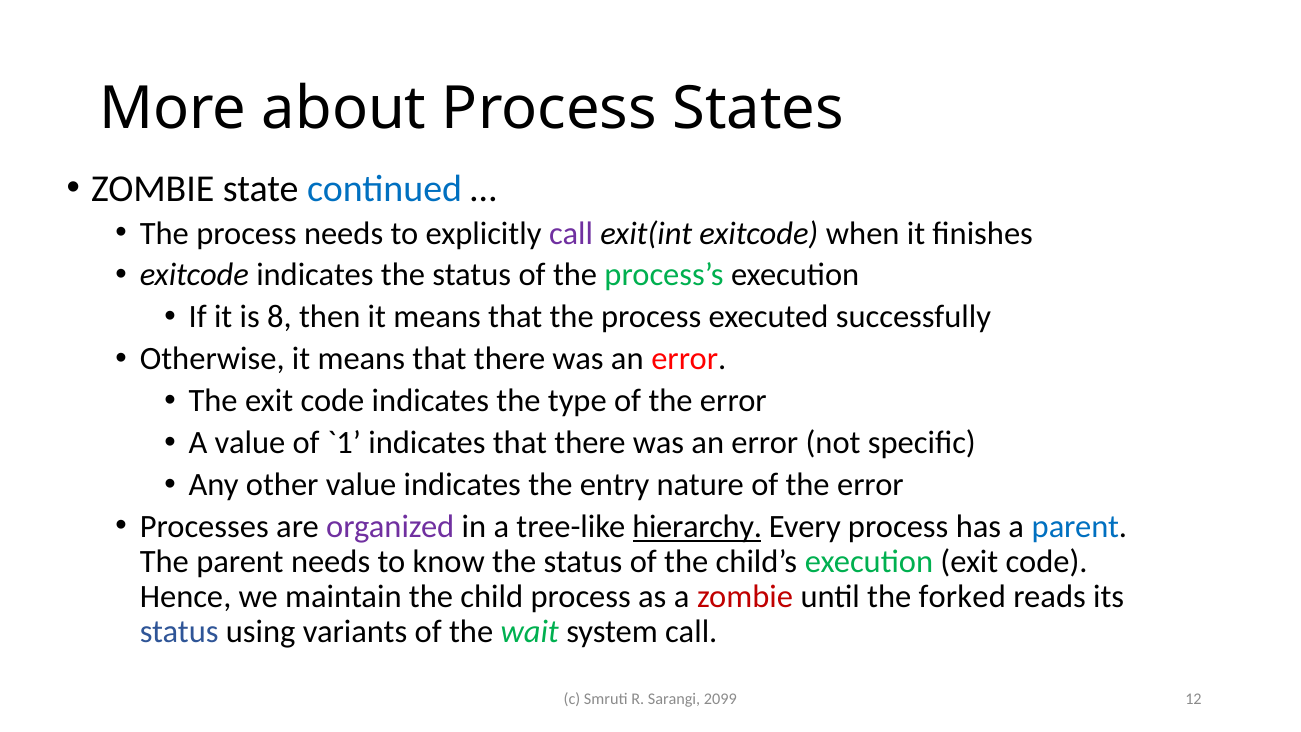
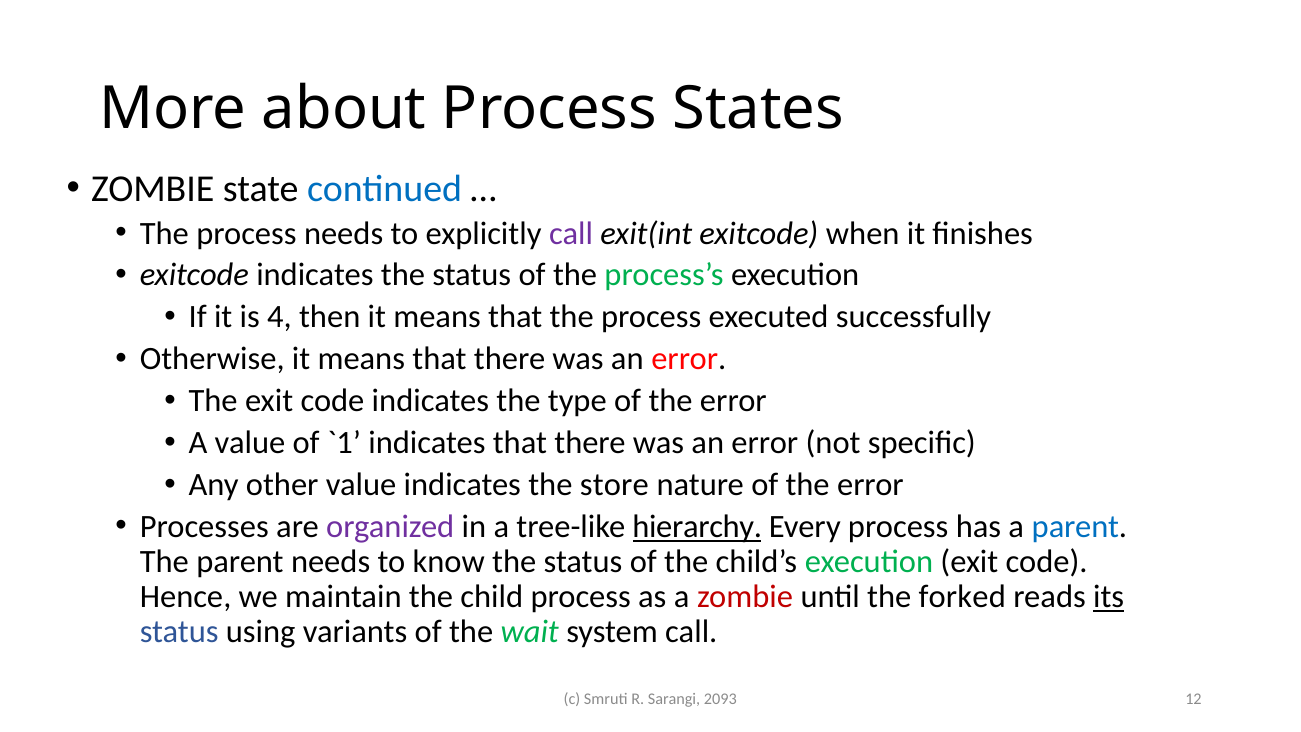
8: 8 -> 4
entry: entry -> store
its underline: none -> present
2099: 2099 -> 2093
